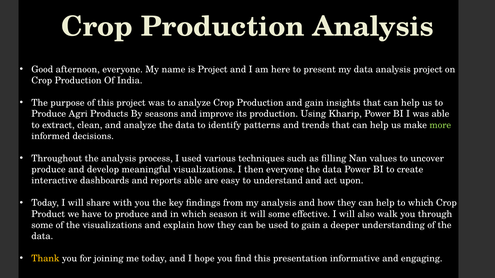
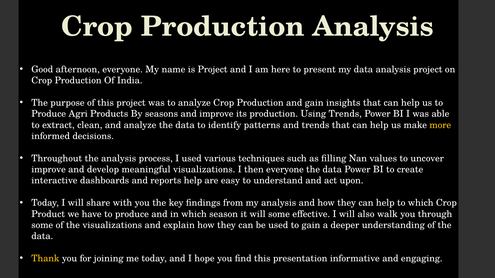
Using Kharip: Kharip -> Trends
more colour: light green -> yellow
produce at (48, 170): produce -> improve
reports able: able -> help
